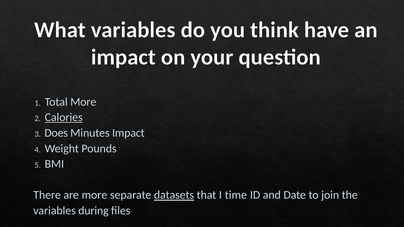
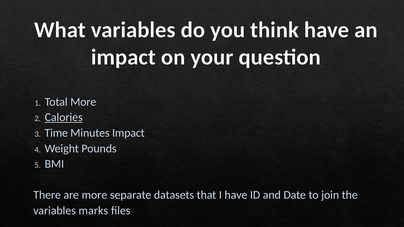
Does: Does -> Time
datasets underline: present -> none
I time: time -> have
during: during -> marks
